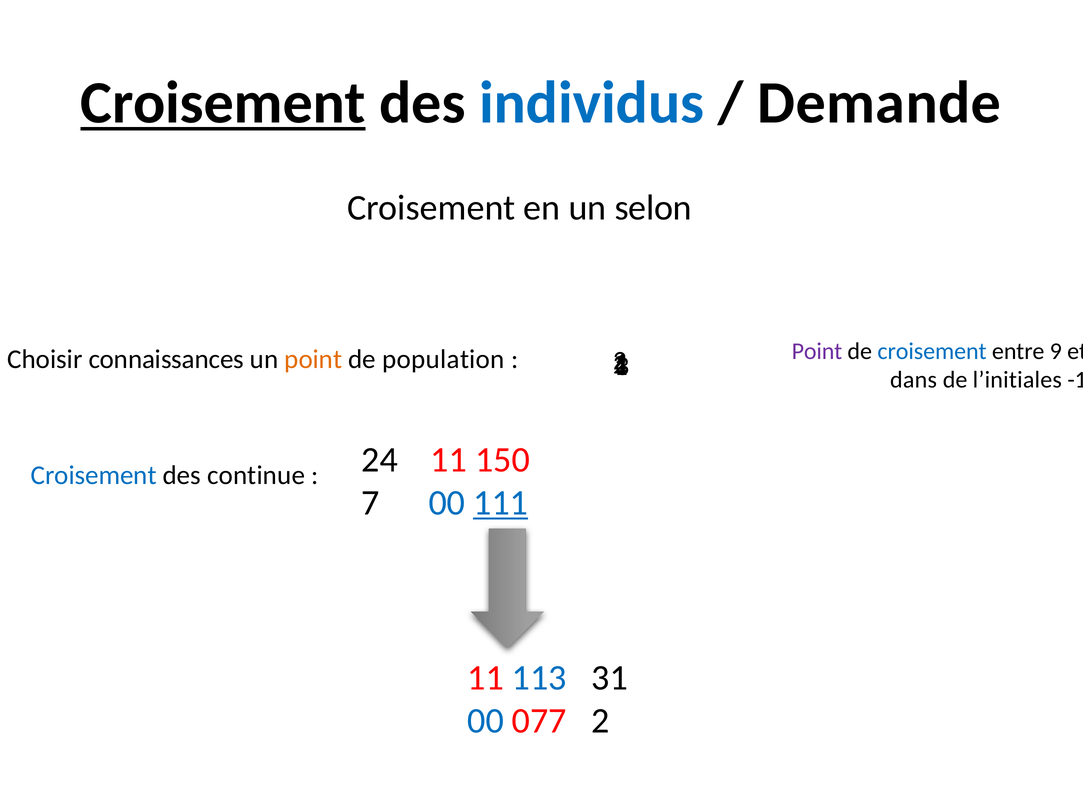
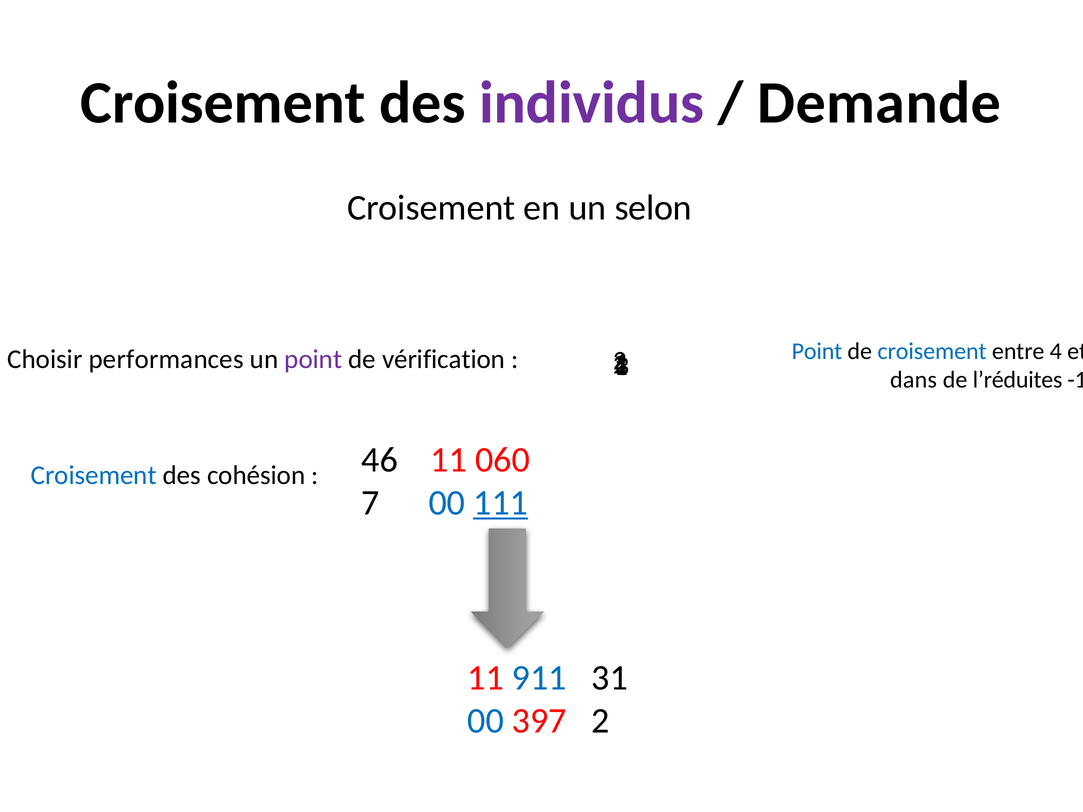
Croisement at (223, 103) underline: present -> none
individus colour: blue -> purple
Point at (817, 351) colour: purple -> blue
entre 9: 9 -> 4
connaissances: connaissances -> performances
point at (313, 359) colour: orange -> purple
population: population -> vérification
l’initiales: l’initiales -> l’réduites
continue: continue -> cohésion
24: 24 -> 46
150: 150 -> 060
113: 113 -> 911
077: 077 -> 397
